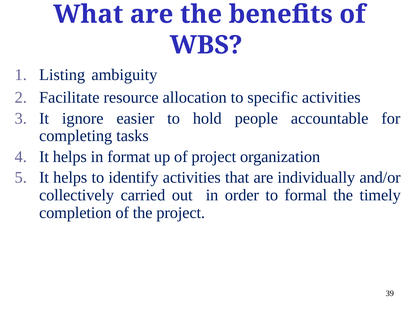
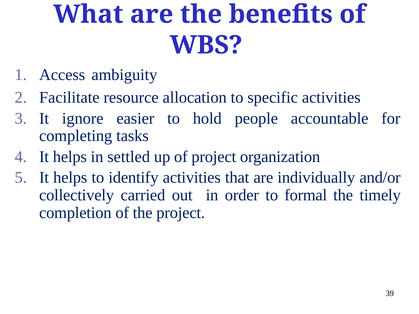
Listing: Listing -> Access
format: format -> settled
